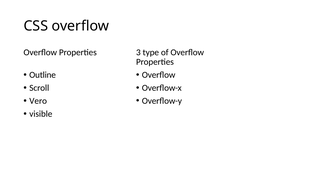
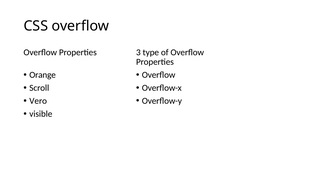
Outline: Outline -> Orange
